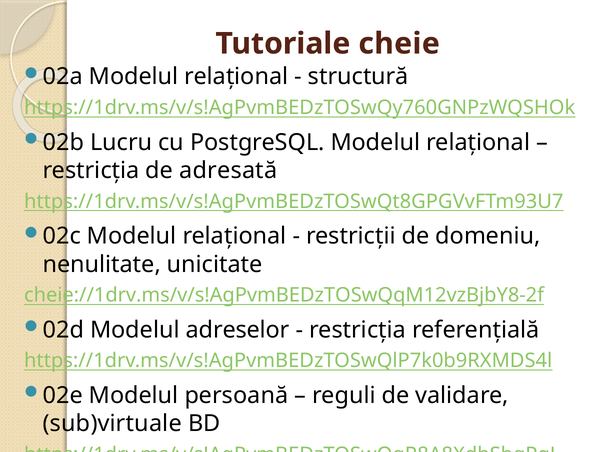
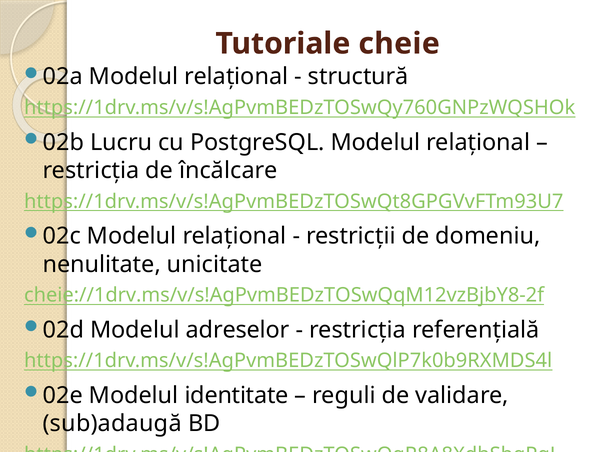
adresată: adresată -> încălcare
persoană: persoană -> identitate
sub)virtuale: sub)virtuale -> sub)adaugă
